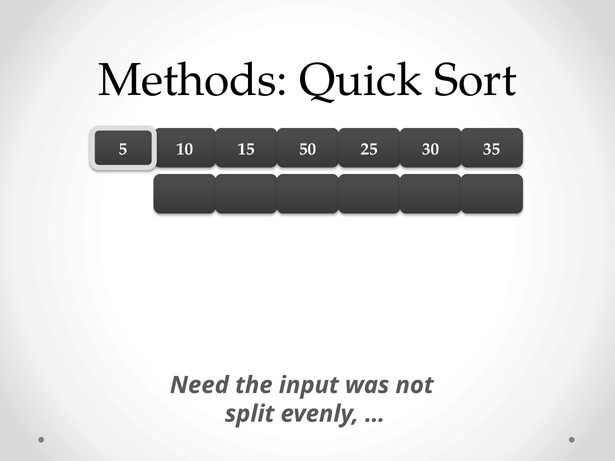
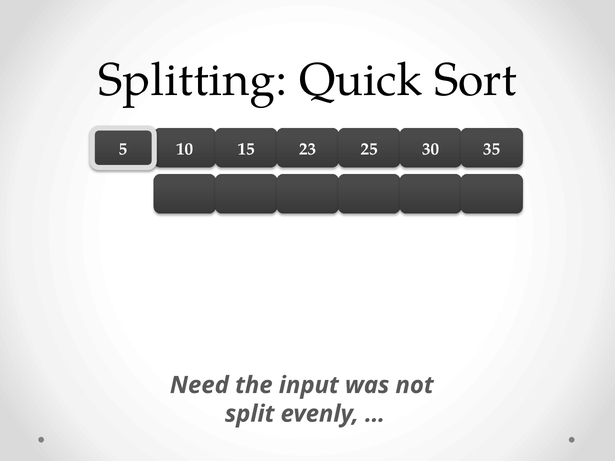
Methods: Methods -> Splitting
50: 50 -> 23
